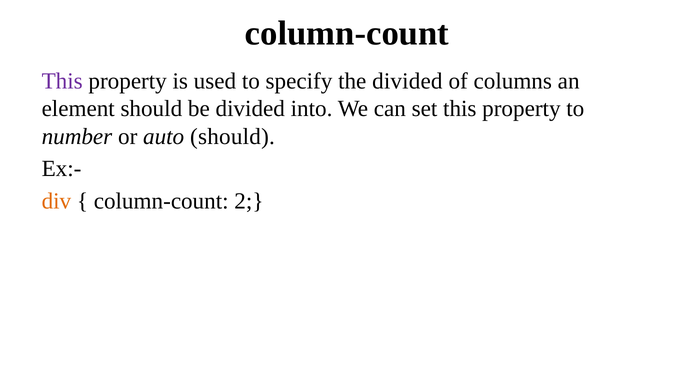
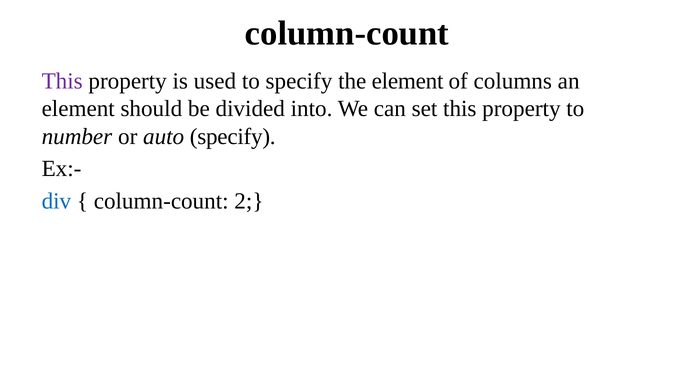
the divided: divided -> element
auto should: should -> specify
div colour: orange -> blue
